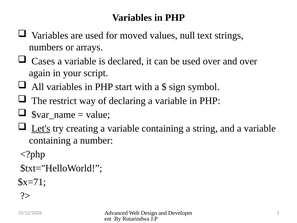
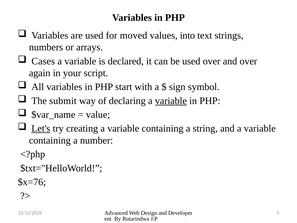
null: null -> into
restrict: restrict -> submit
variable at (171, 101) underline: none -> present
$x=71: $x=71 -> $x=76
